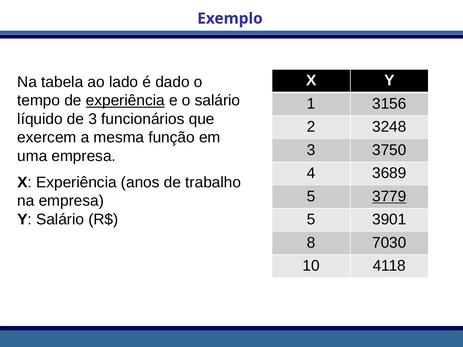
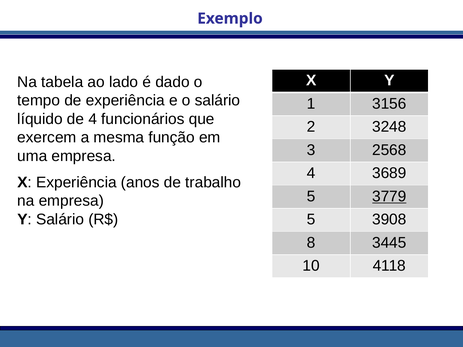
experiência at (125, 101) underline: present -> none
de 3: 3 -> 4
3750: 3750 -> 2568
3901: 3901 -> 3908
7030: 7030 -> 3445
